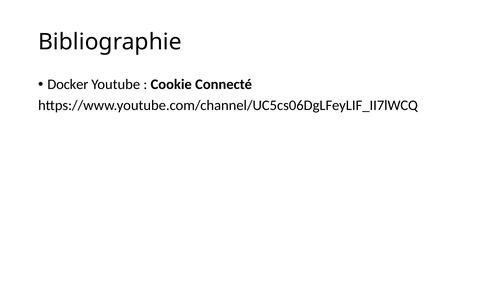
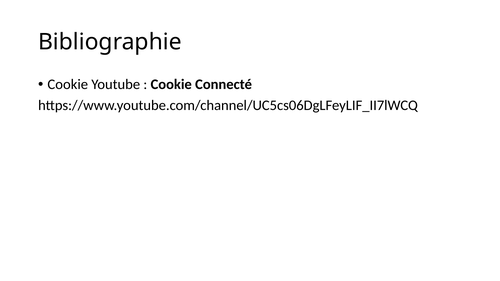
Docker at (68, 85): Docker -> Cookie
